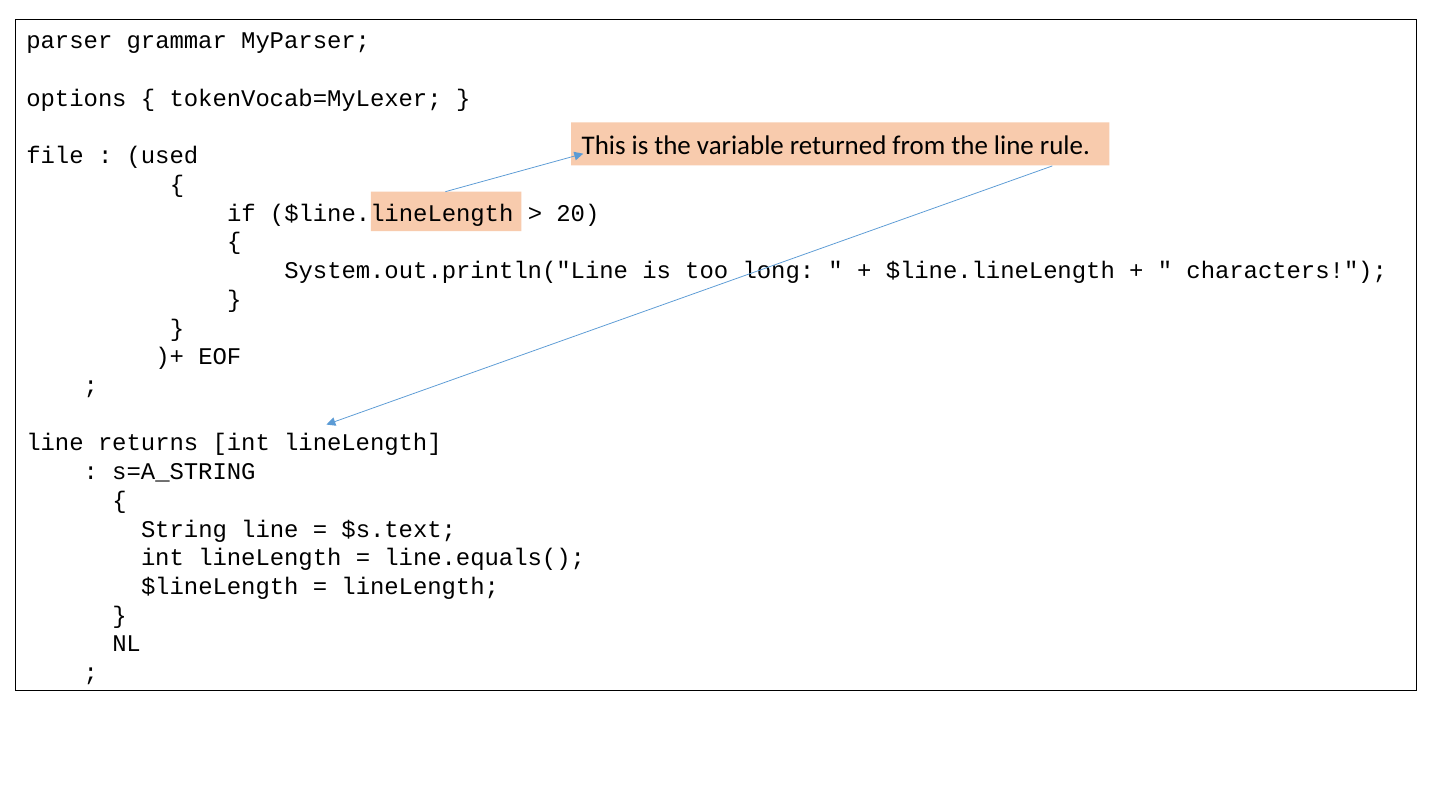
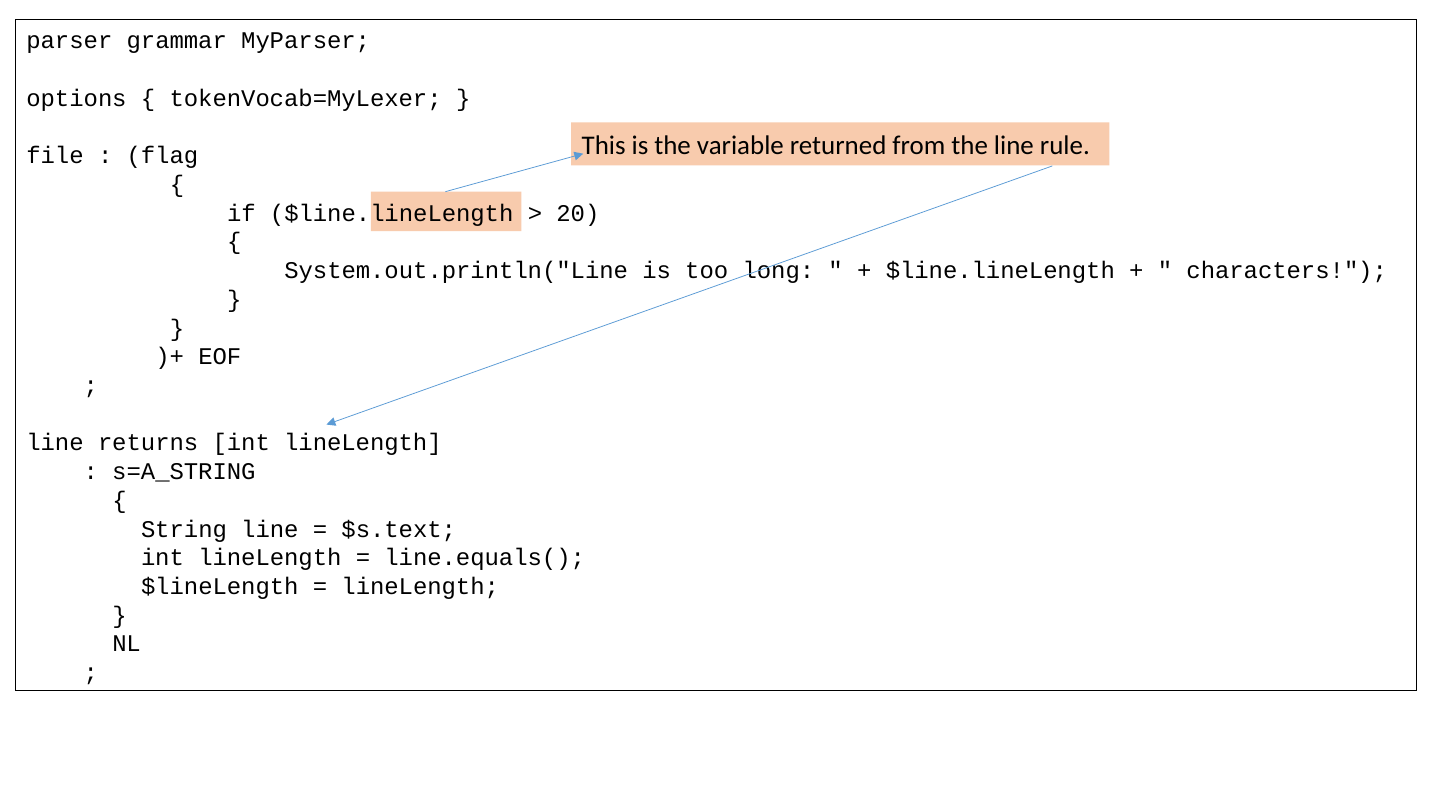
used: used -> flag
